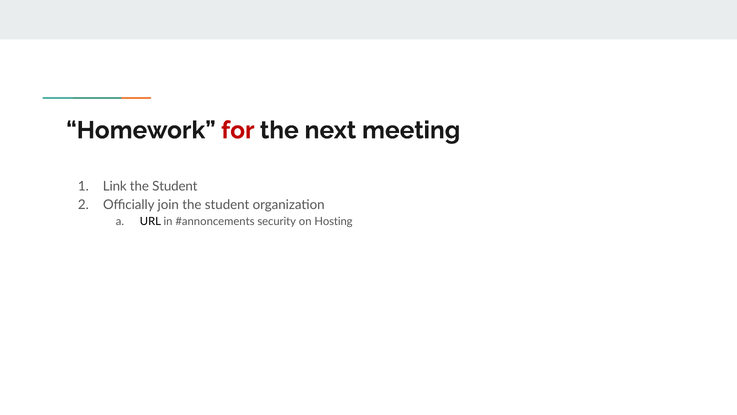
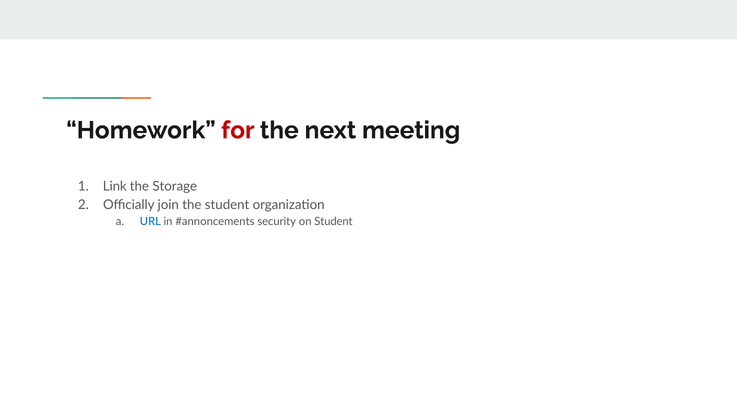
Student at (175, 186): Student -> Storage
URL colour: black -> blue
on Hosting: Hosting -> Student
